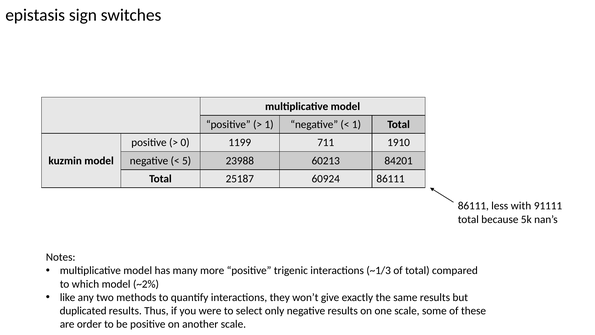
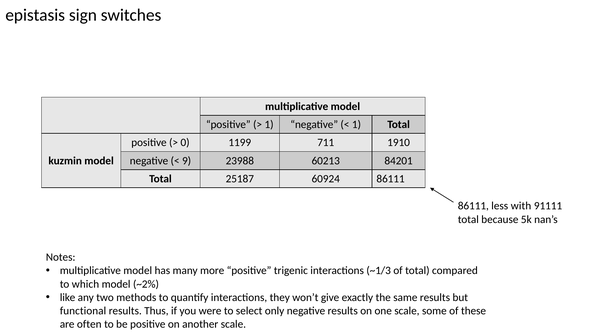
5: 5 -> 9
duplicated: duplicated -> functional
order: order -> often
